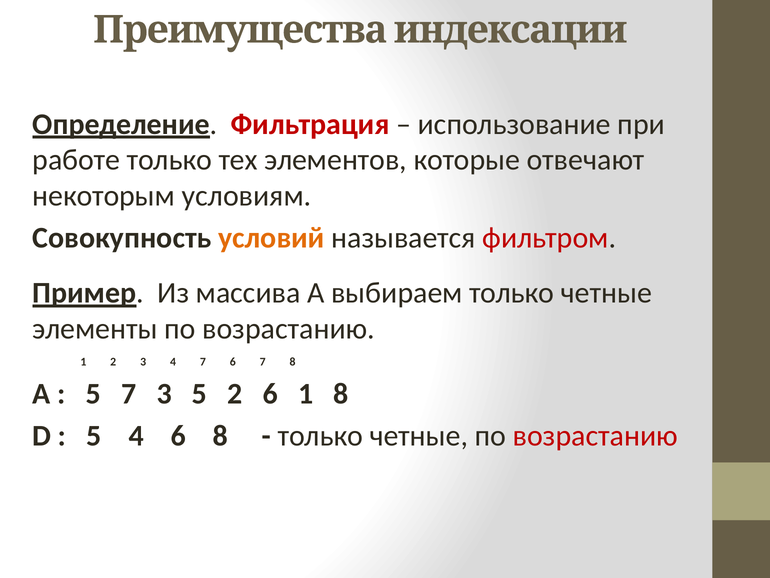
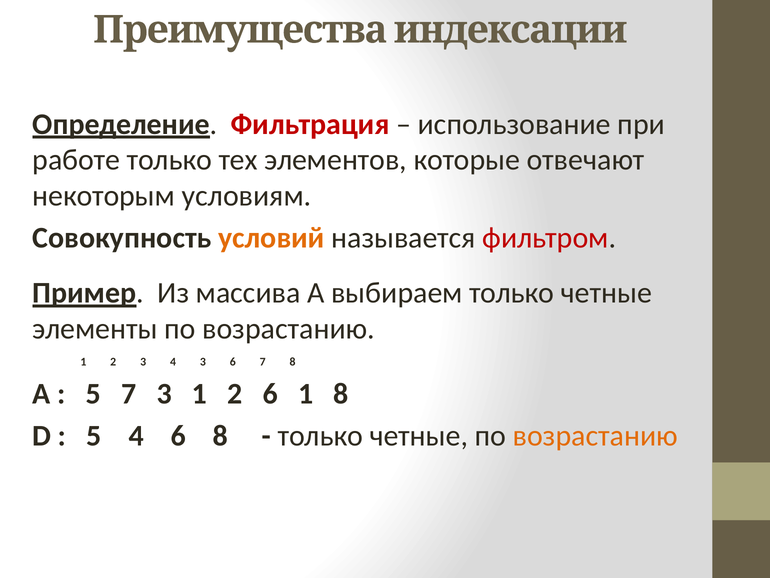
4 7: 7 -> 3
3 5: 5 -> 1
возрастанию at (595, 436) colour: red -> orange
